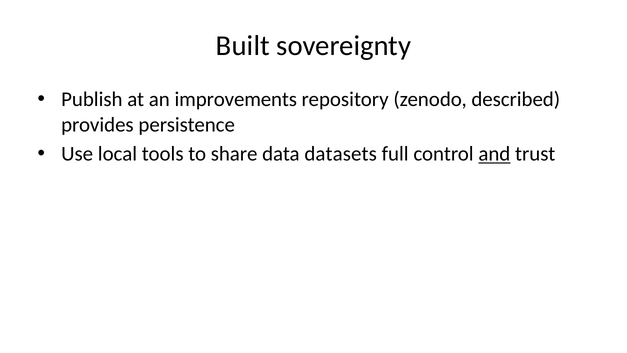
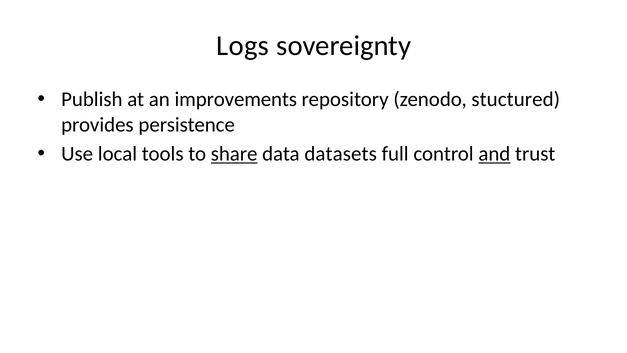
Built: Built -> Logs
described: described -> stuctured
share underline: none -> present
